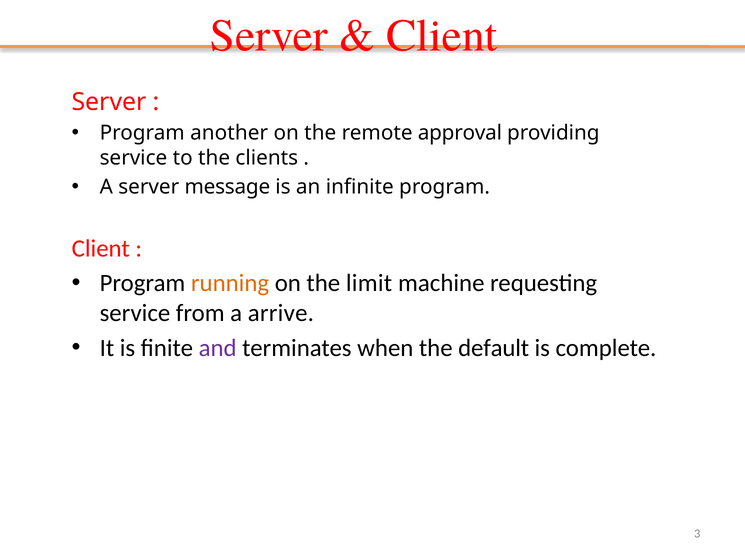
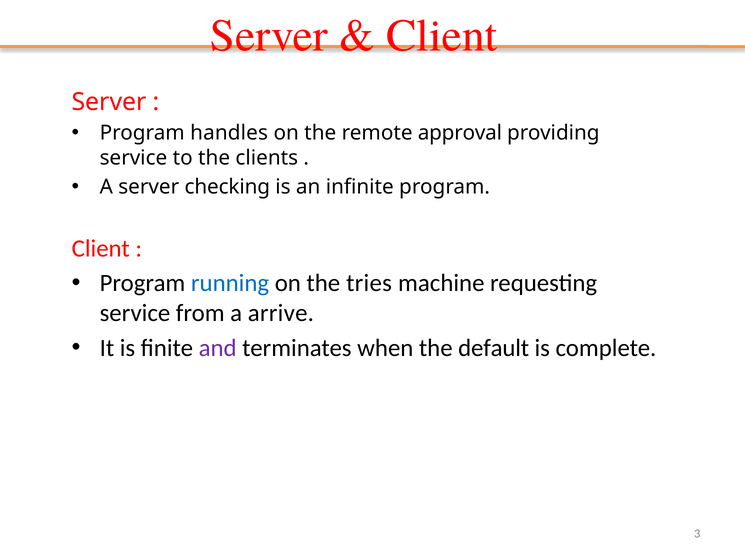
another: another -> handles
message: message -> checking
running colour: orange -> blue
limit: limit -> tries
